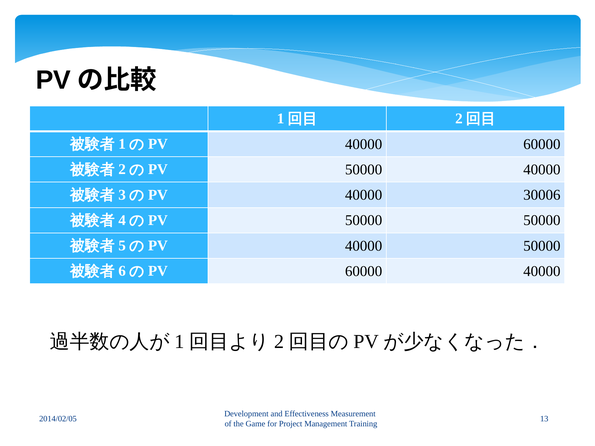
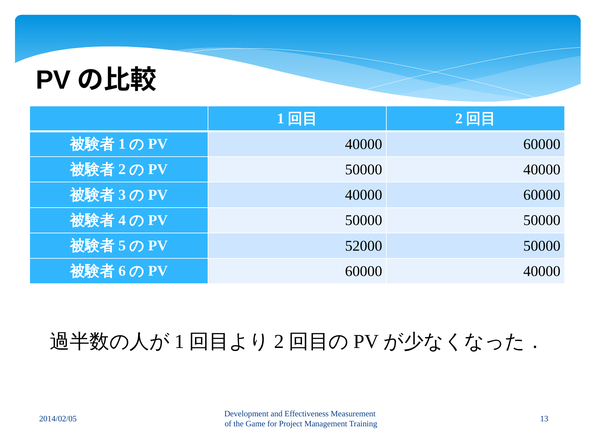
30006 at (542, 195): 30006 -> 60000
40000 at (364, 246): 40000 -> 52000
